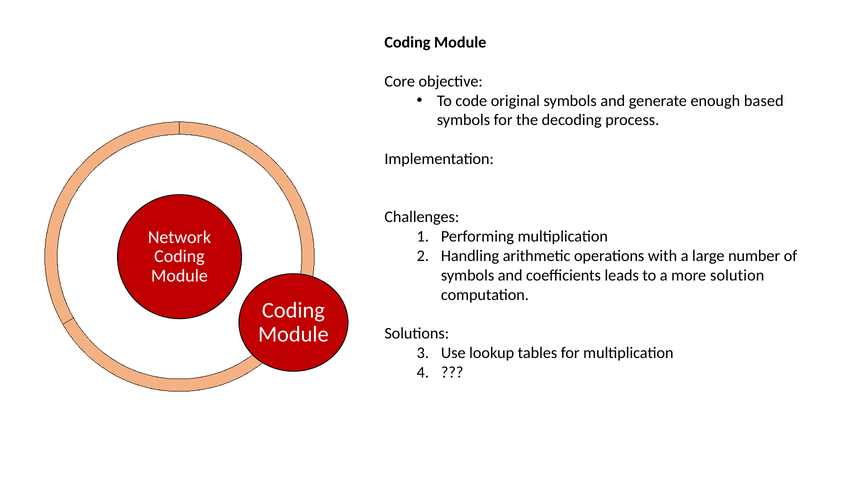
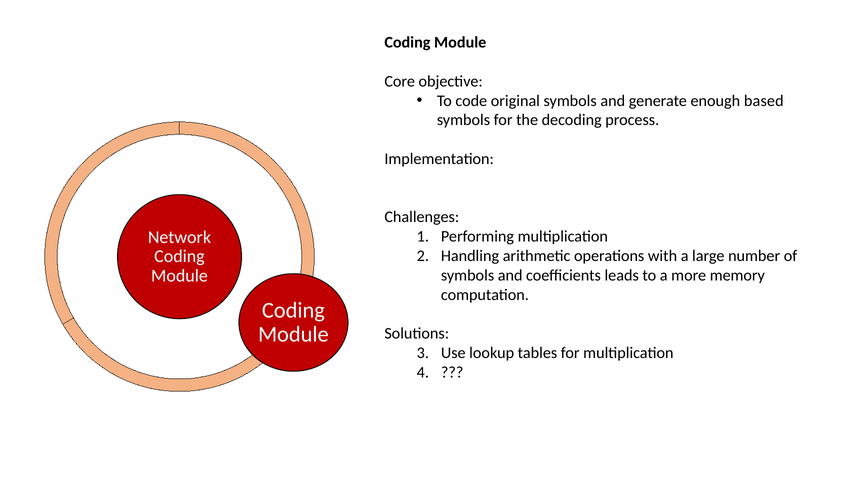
solution: solution -> memory
